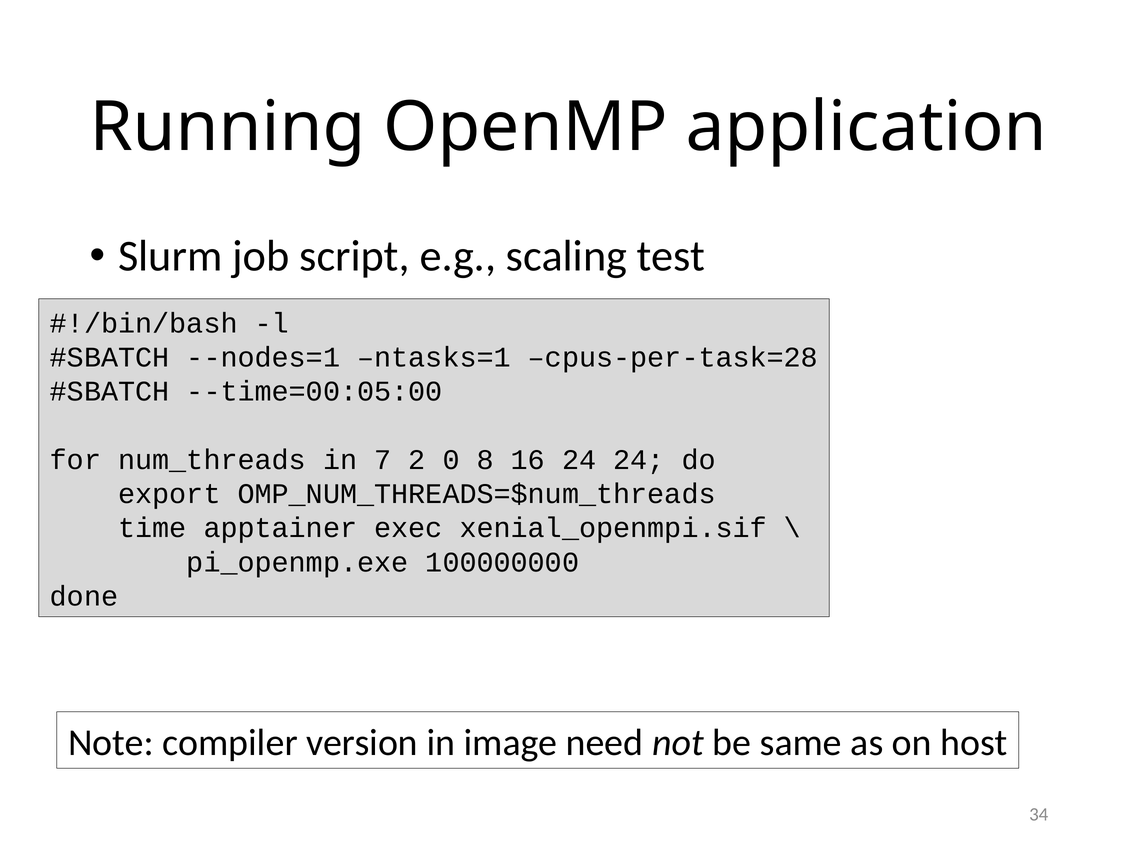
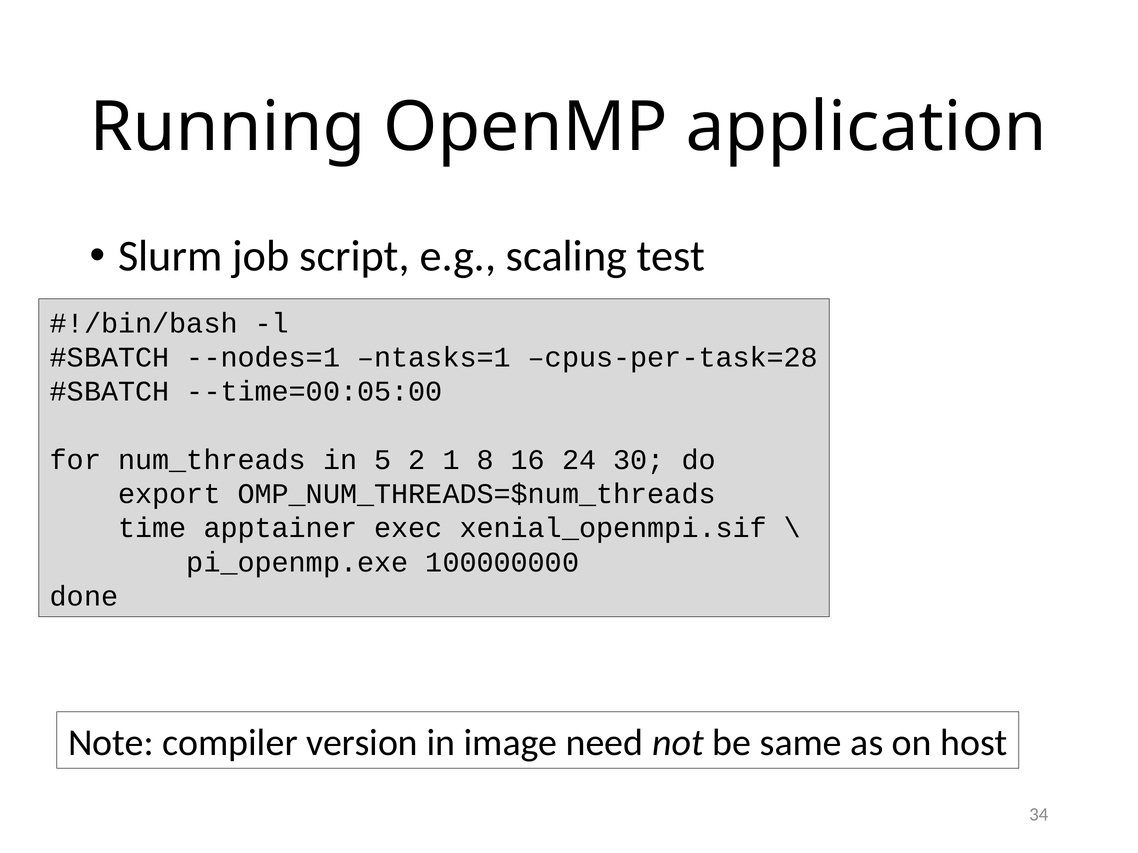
7: 7 -> 5
0: 0 -> 1
24 24: 24 -> 30
